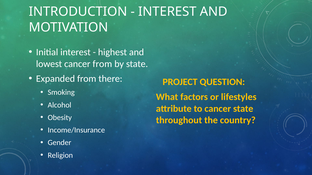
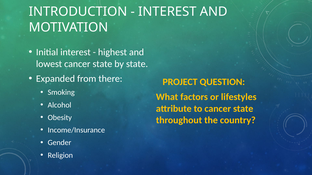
lowest cancer from: from -> state
